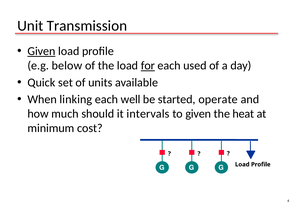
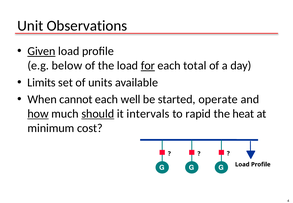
Transmission: Transmission -> Observations
used: used -> total
Quick: Quick -> Limits
linking: linking -> cannot
how underline: none -> present
should underline: none -> present
to given: given -> rapid
